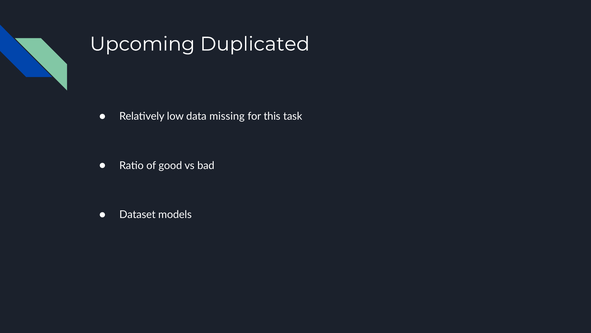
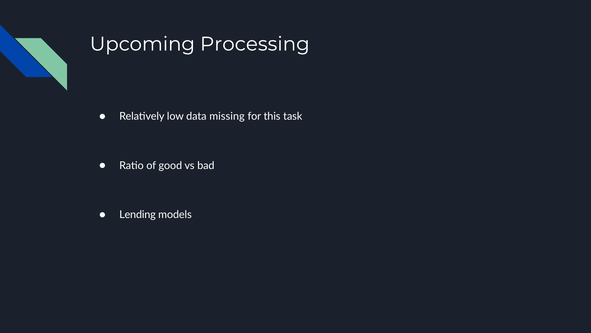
Duplicated: Duplicated -> Processing
Dataset: Dataset -> Lending
